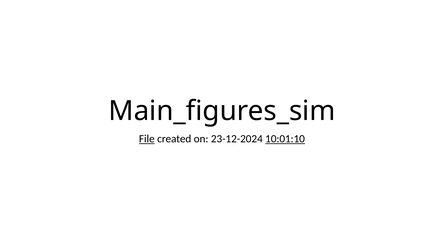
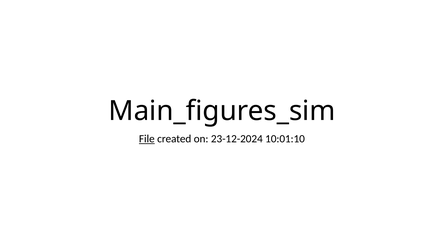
10:01:10 underline: present -> none
